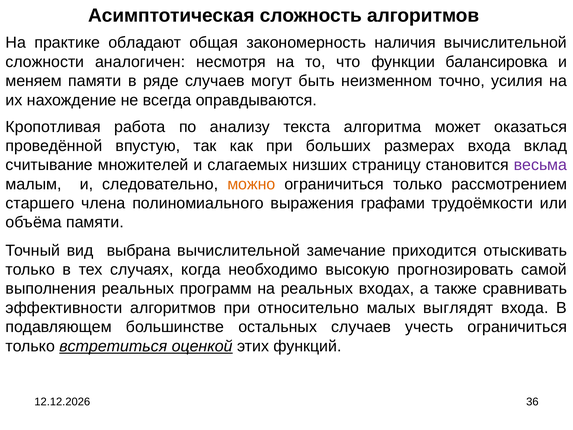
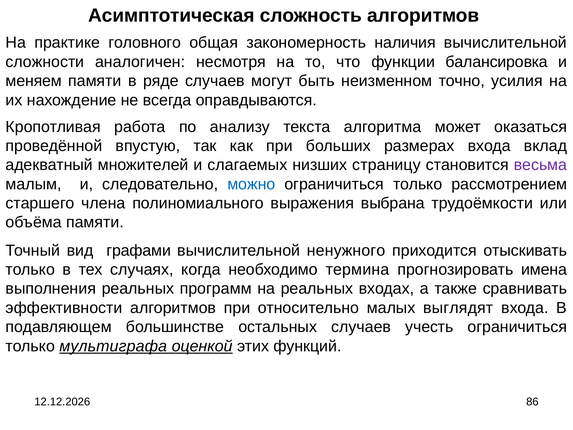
обладают: обладают -> головного
считывание: считывание -> адекватный
можно colour: orange -> blue
графами: графами -> выбрана
выбрана: выбрана -> графами
замечание: замечание -> ненужного
высокую: высокую -> термина
самой: самой -> имена
встретиться: встретиться -> мультиграфа
36: 36 -> 86
